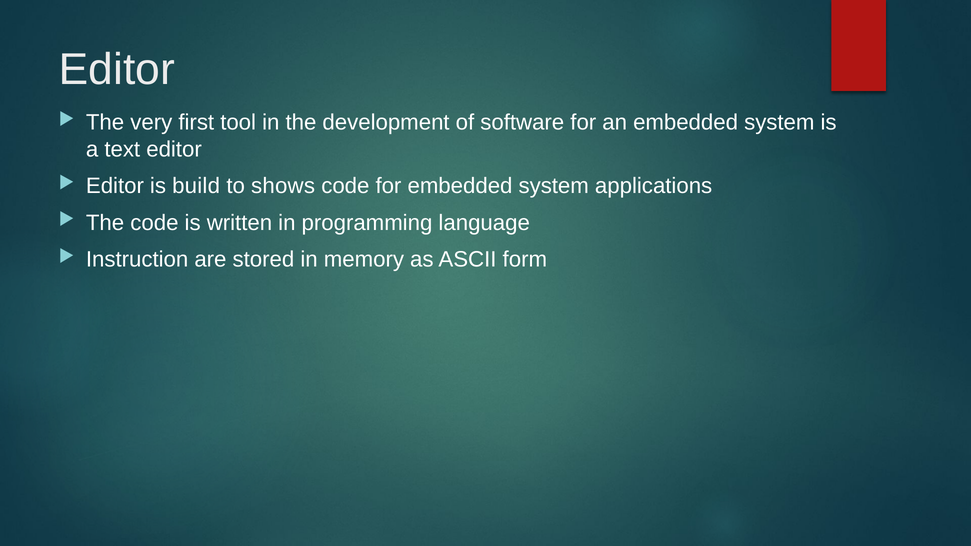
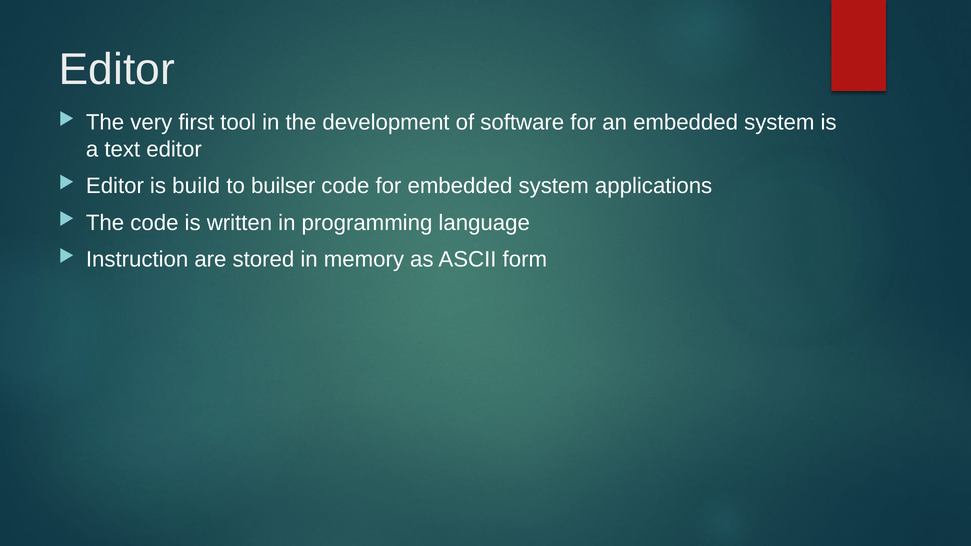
shows: shows -> builser
